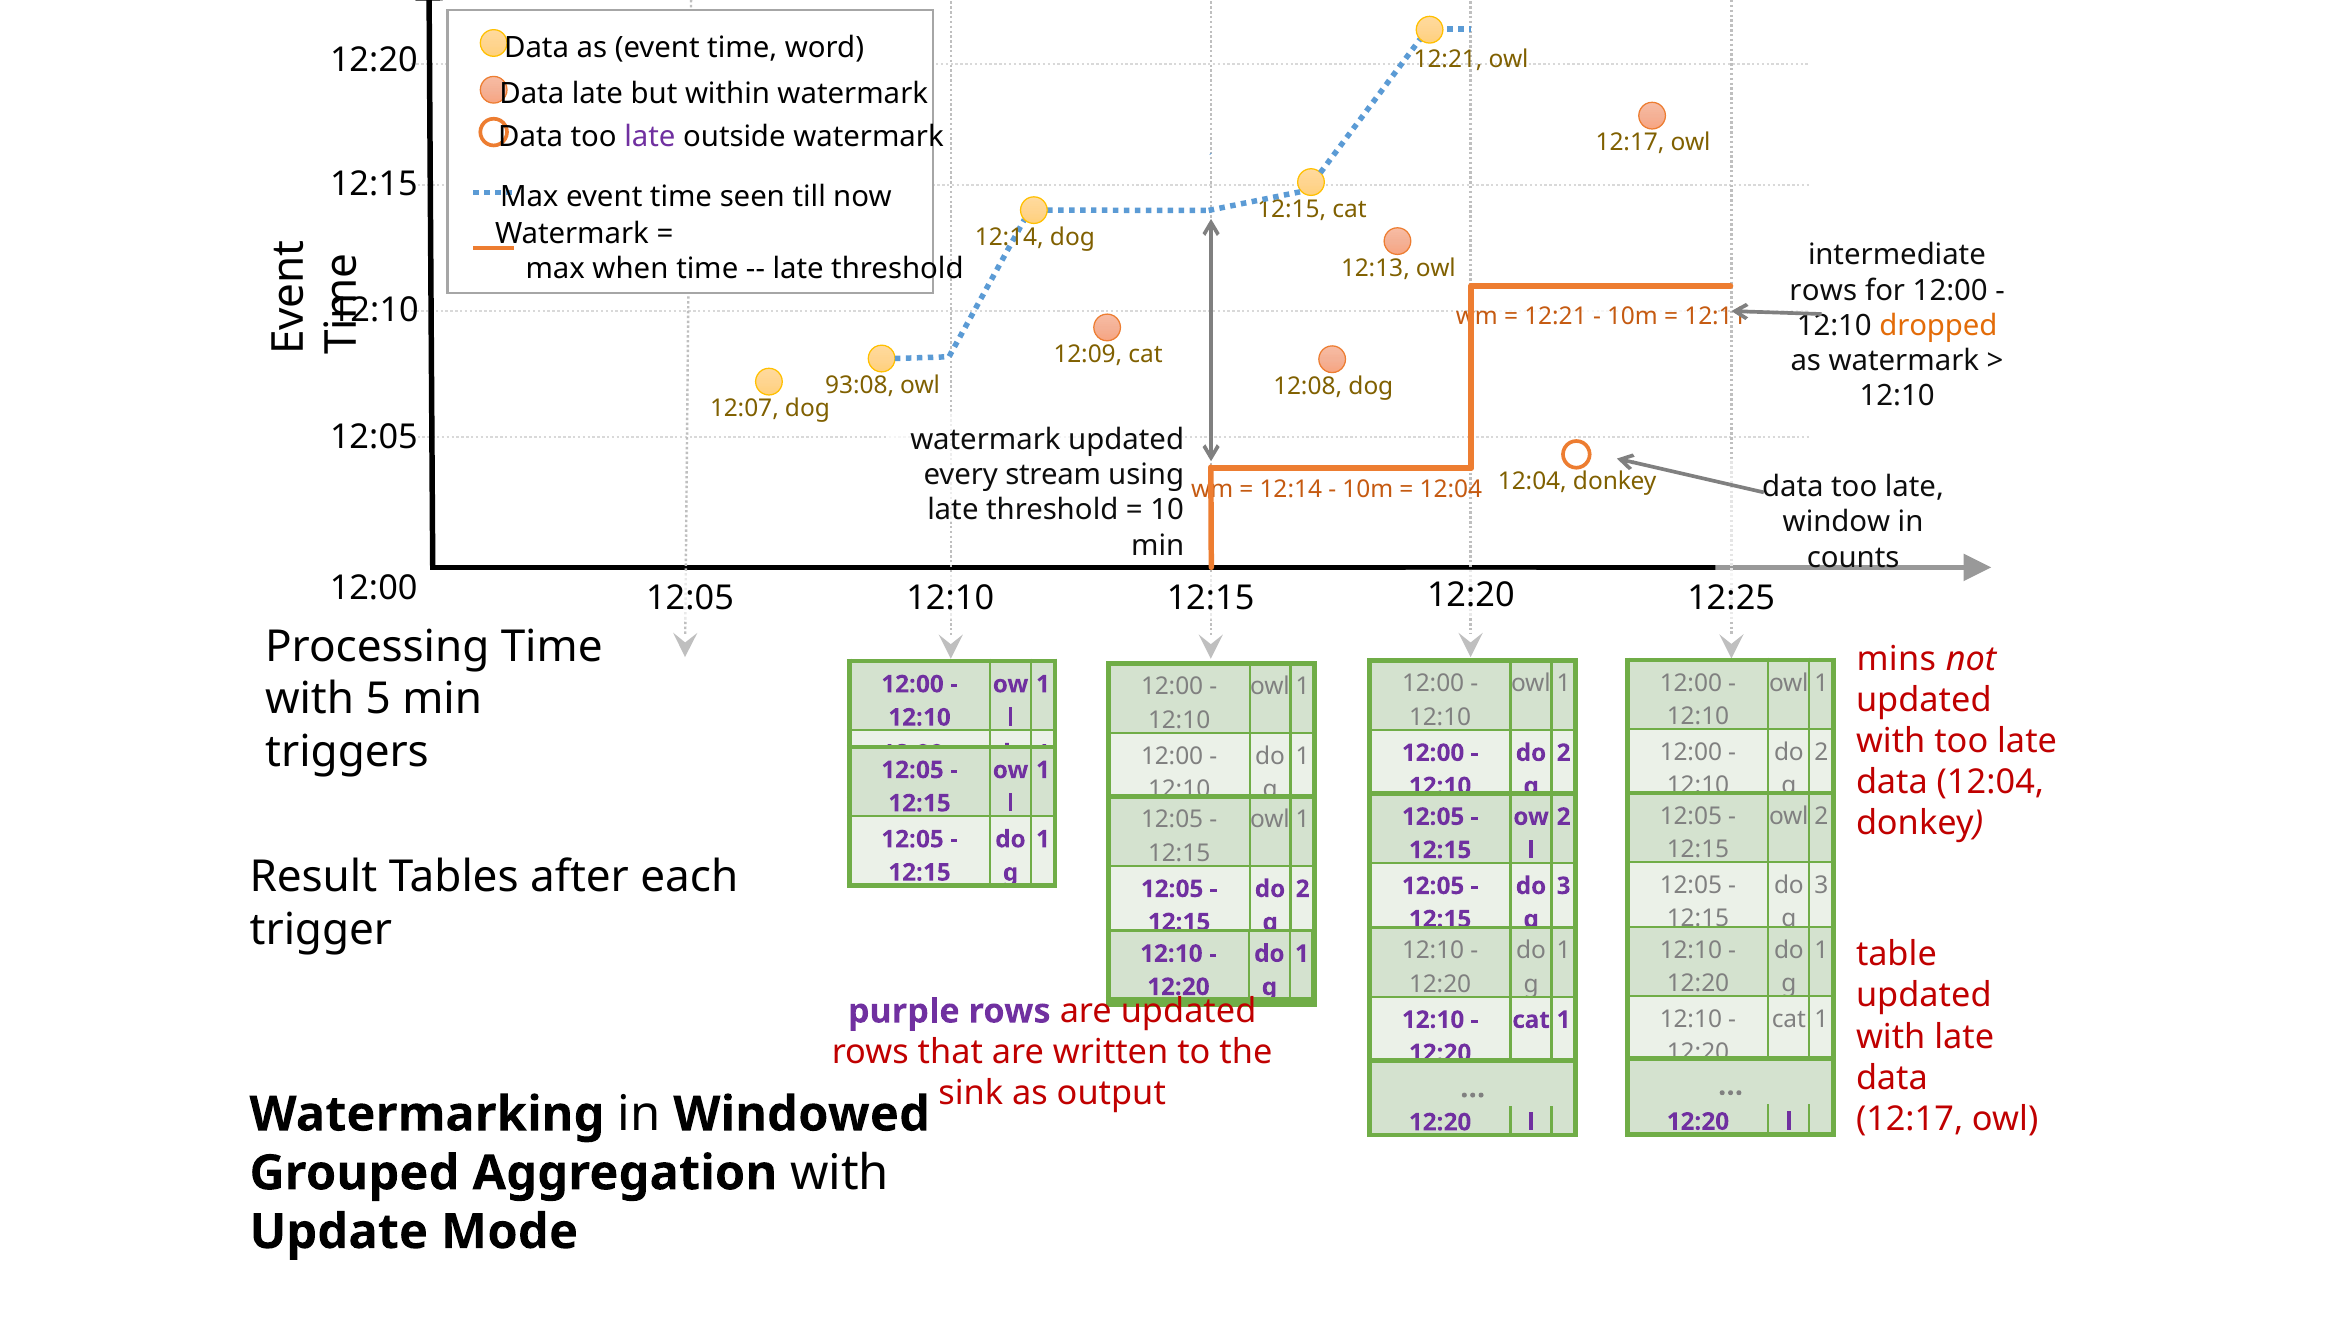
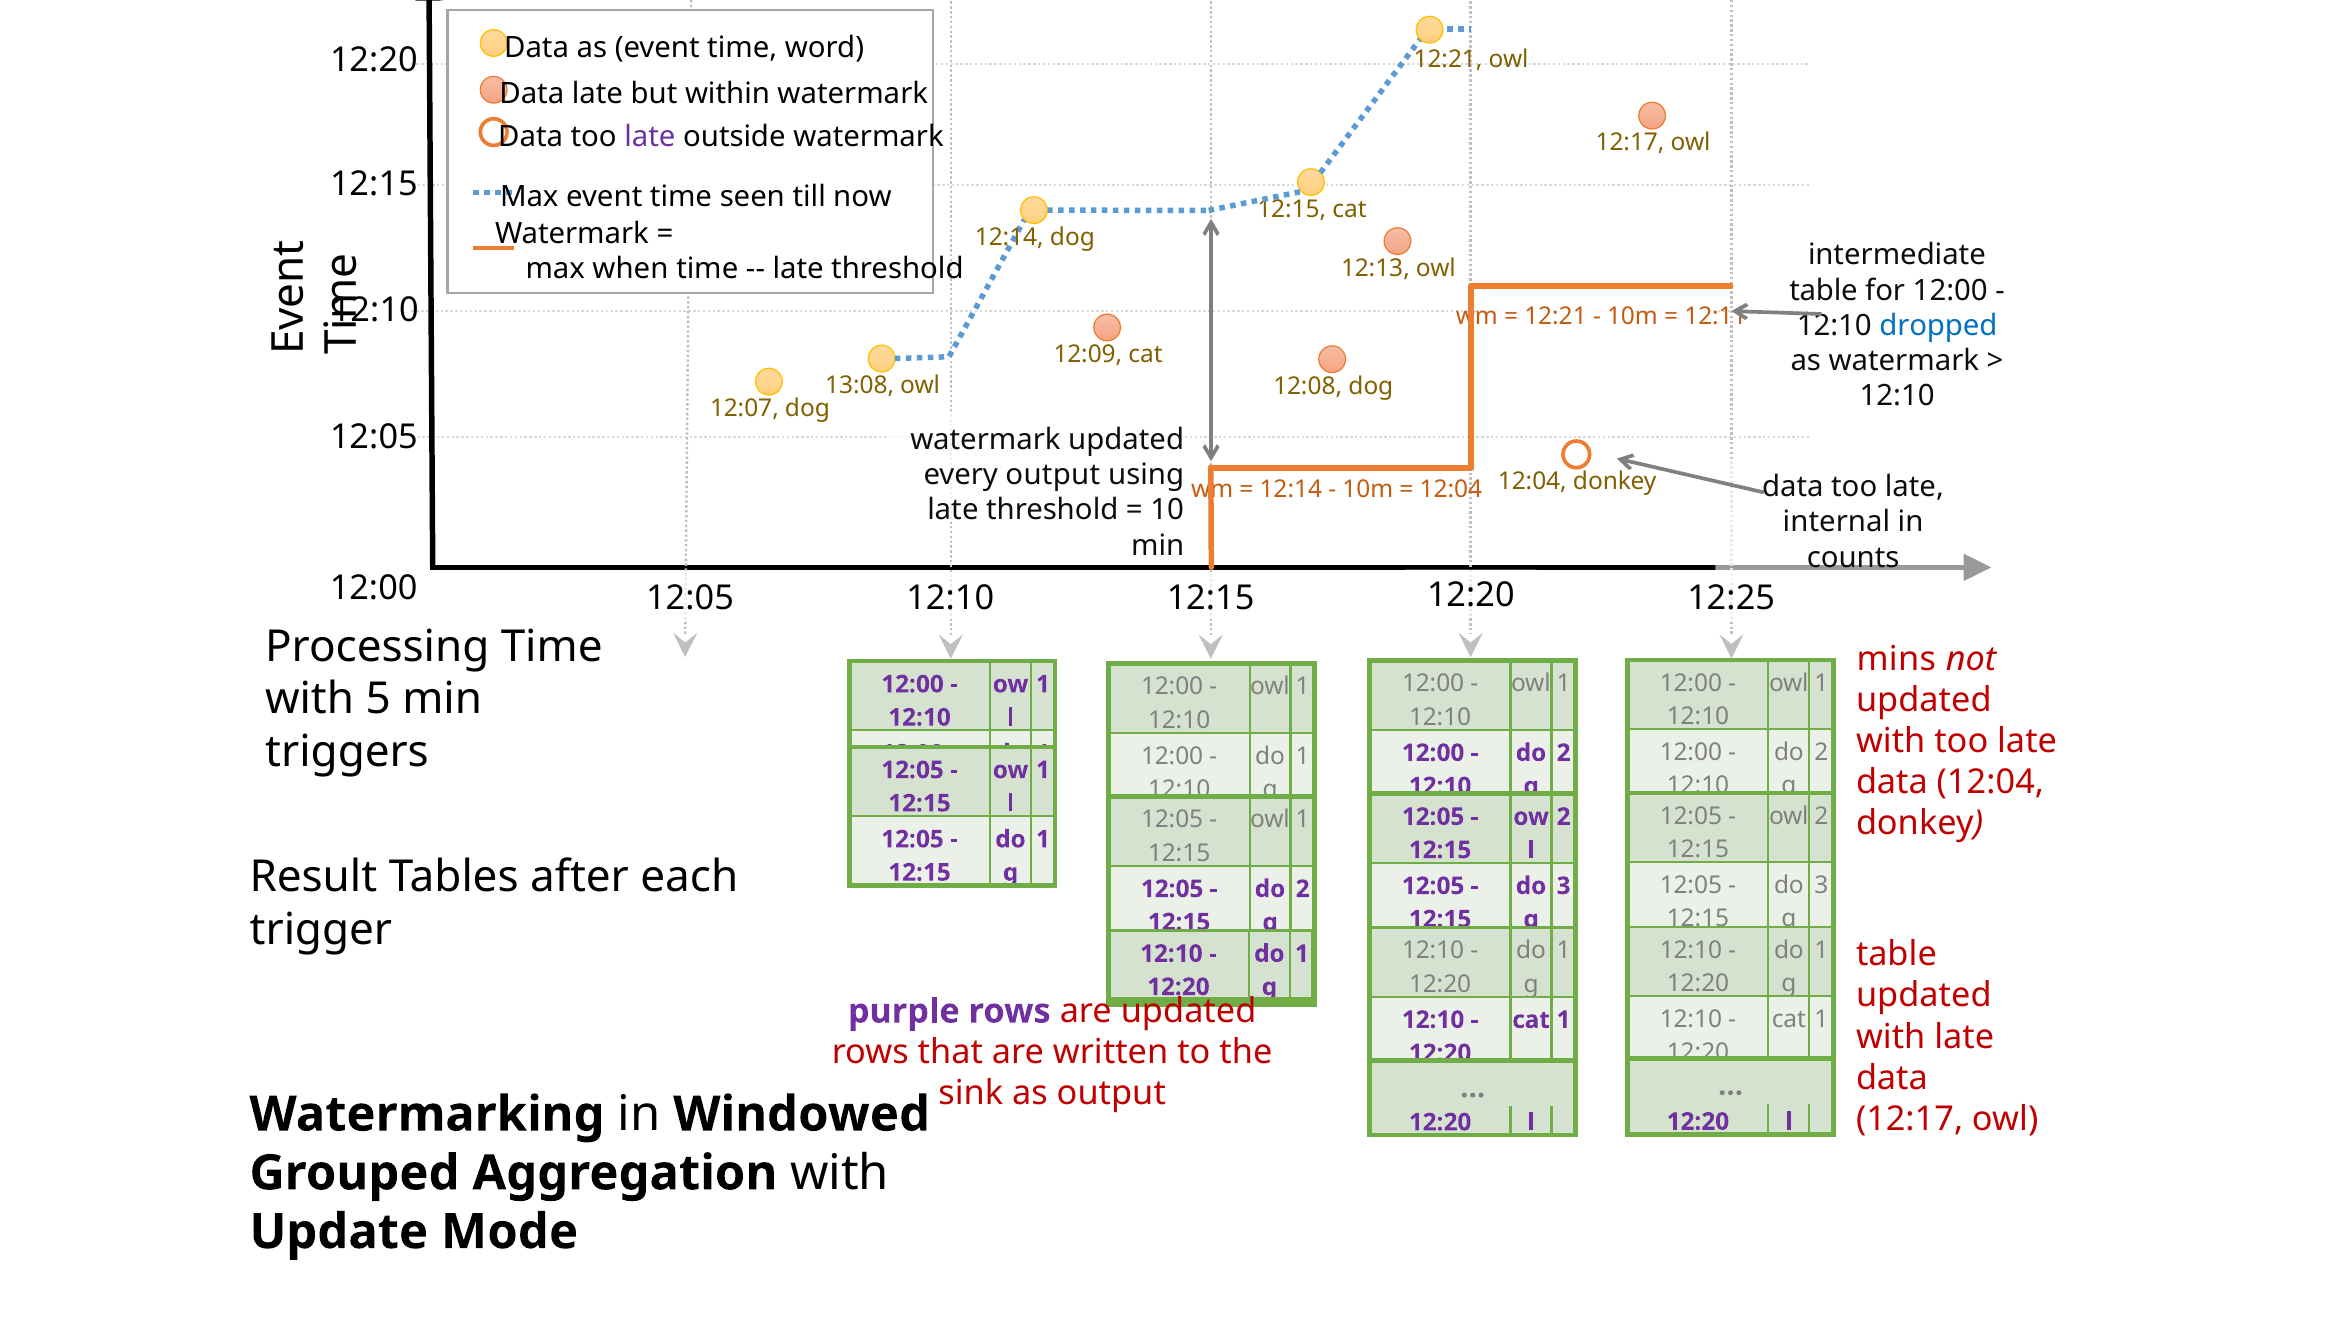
rows at (1823, 290): rows -> table
dropped colour: orange -> blue
93:08: 93:08 -> 13:08
every stream: stream -> output
window: window -> internal
